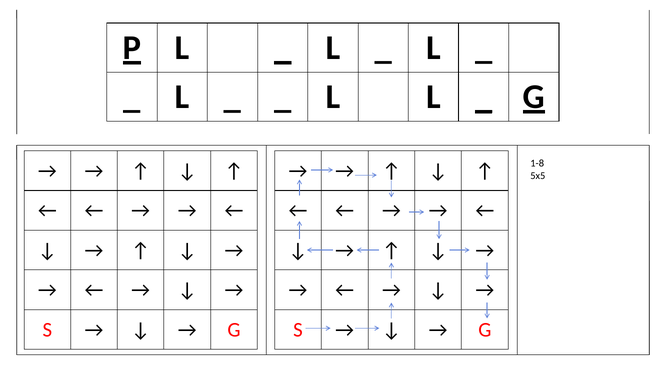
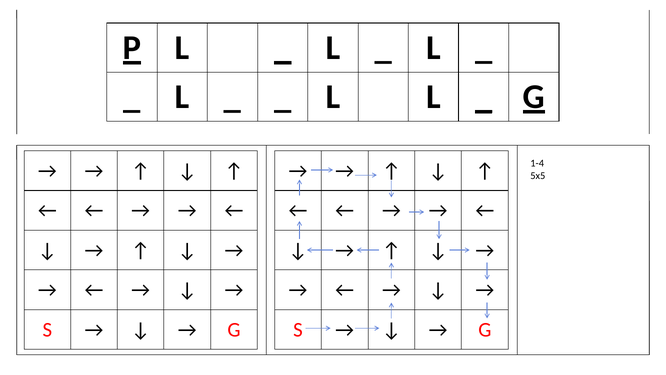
1-8: 1-8 -> 1-4
